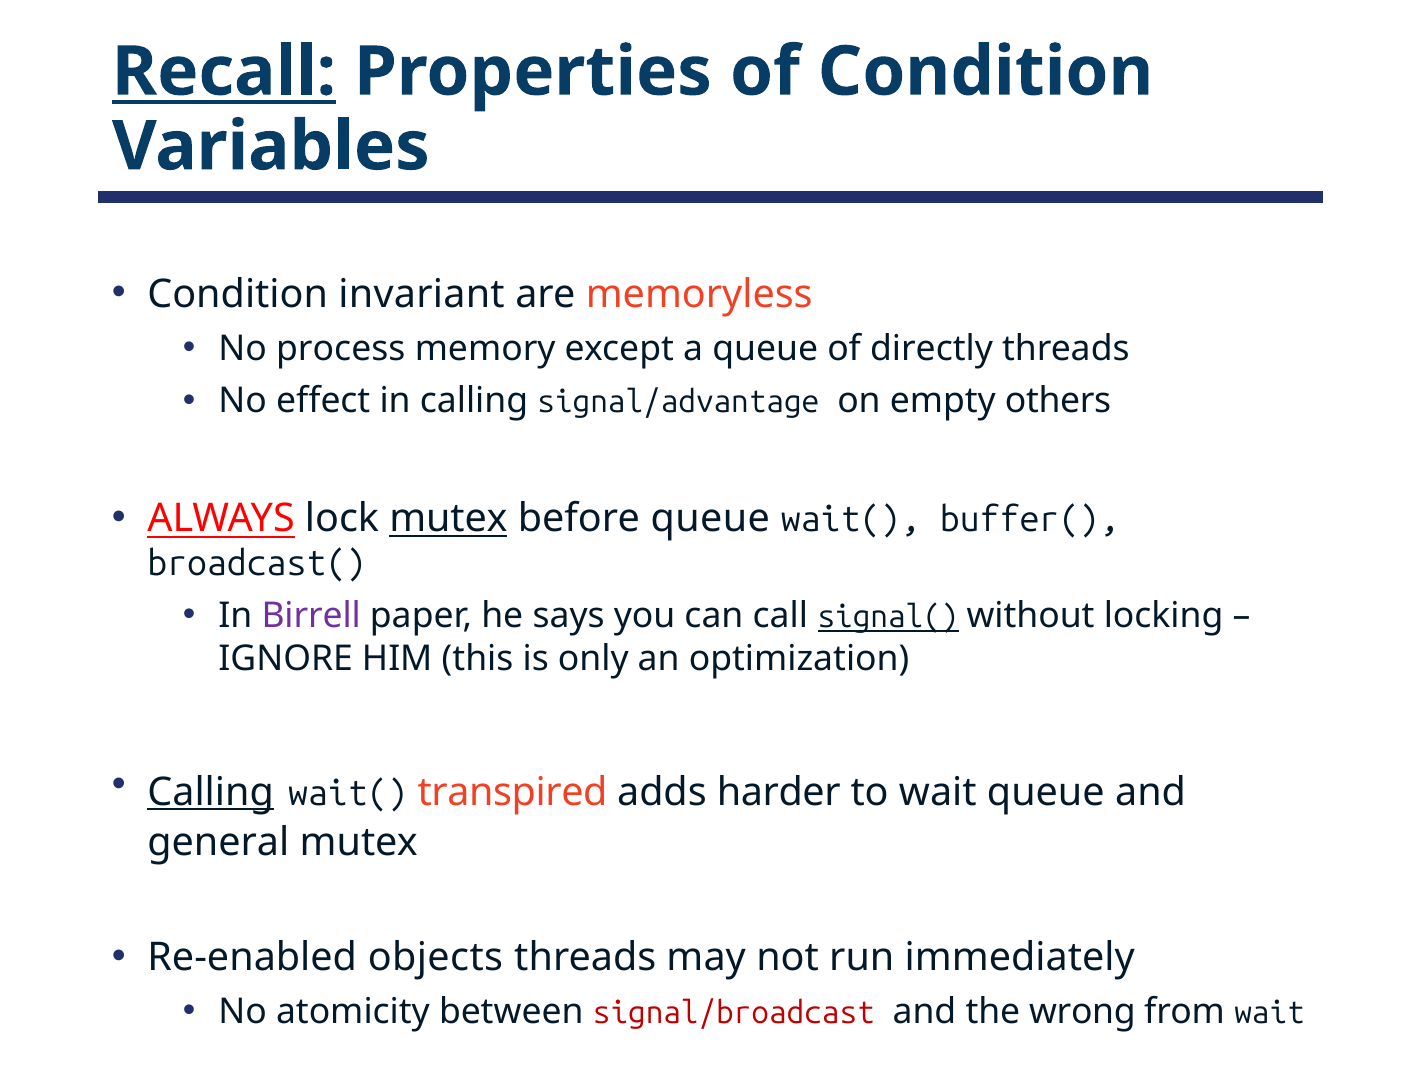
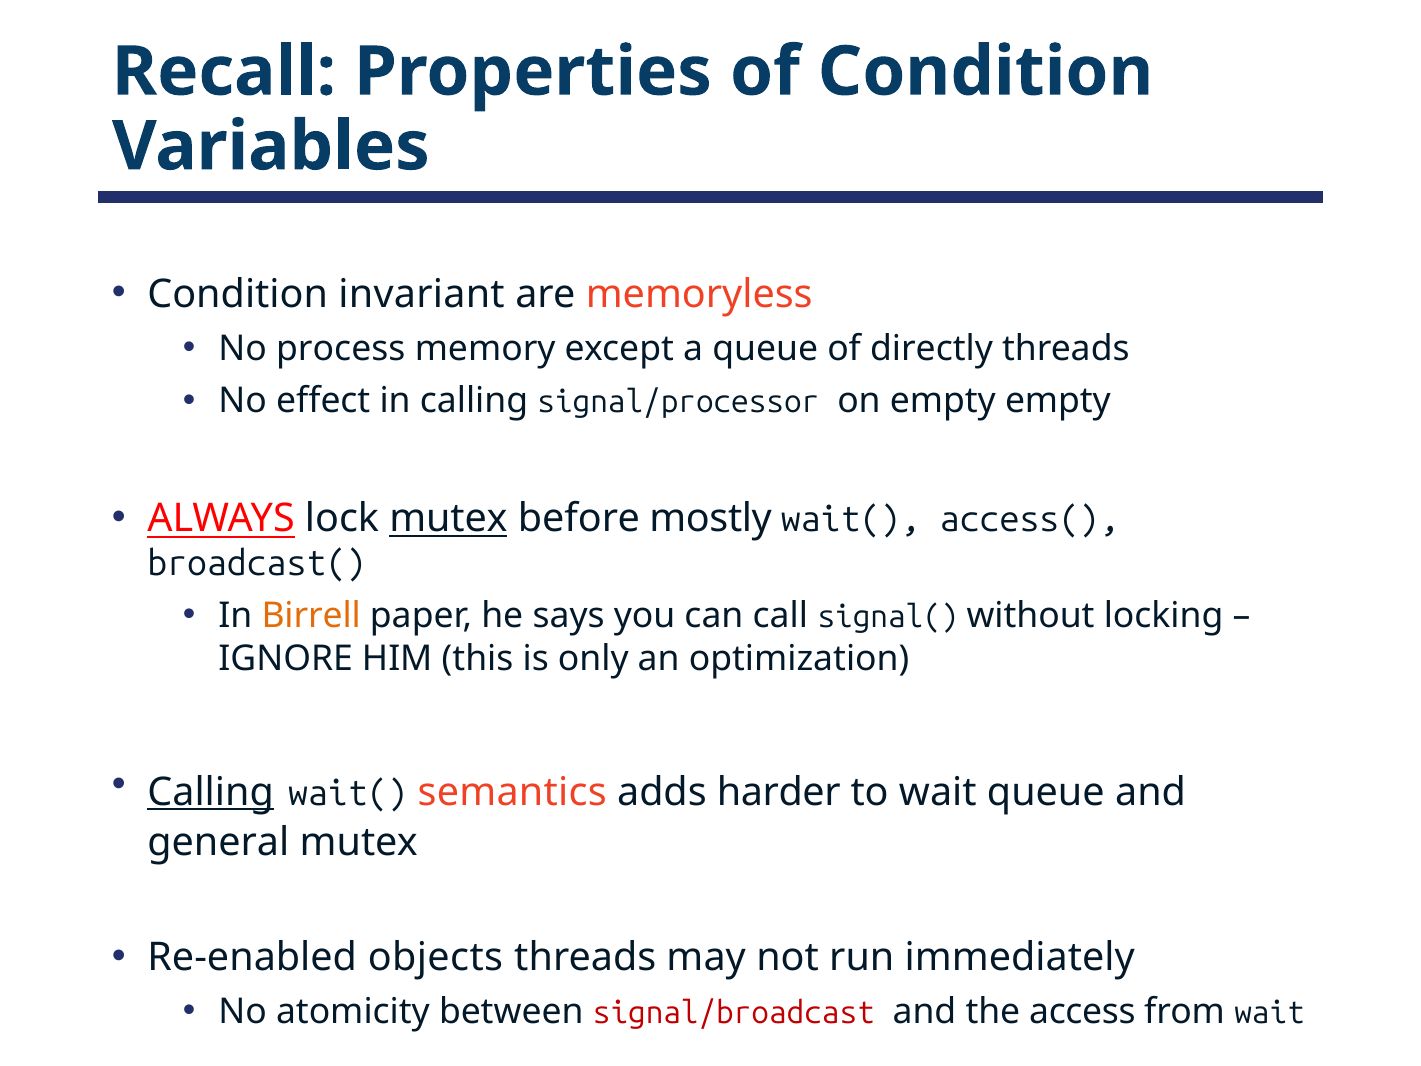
Recall underline: present -> none
signal/advantage: signal/advantage -> signal/processor
empty others: others -> empty
before queue: queue -> mostly
buffer(: buffer( -> access(
Birrell colour: purple -> orange
signal( underline: present -> none
transpired: transpired -> semantics
wrong: wrong -> access
